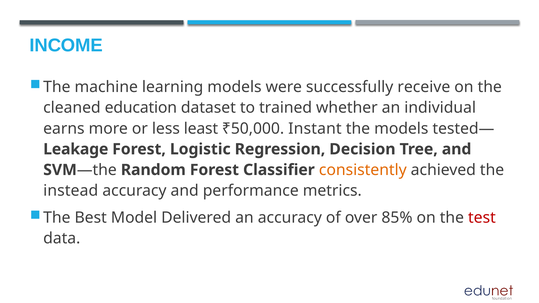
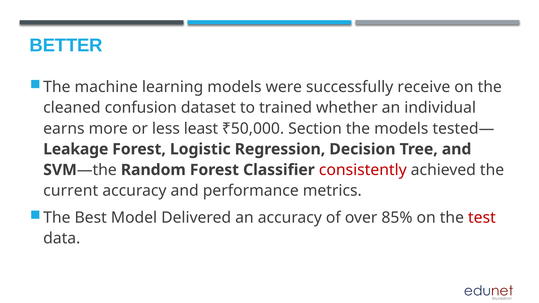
INCOME: INCOME -> BETTER
education: education -> confusion
Instant: Instant -> Section
consistently colour: orange -> red
instead: instead -> current
